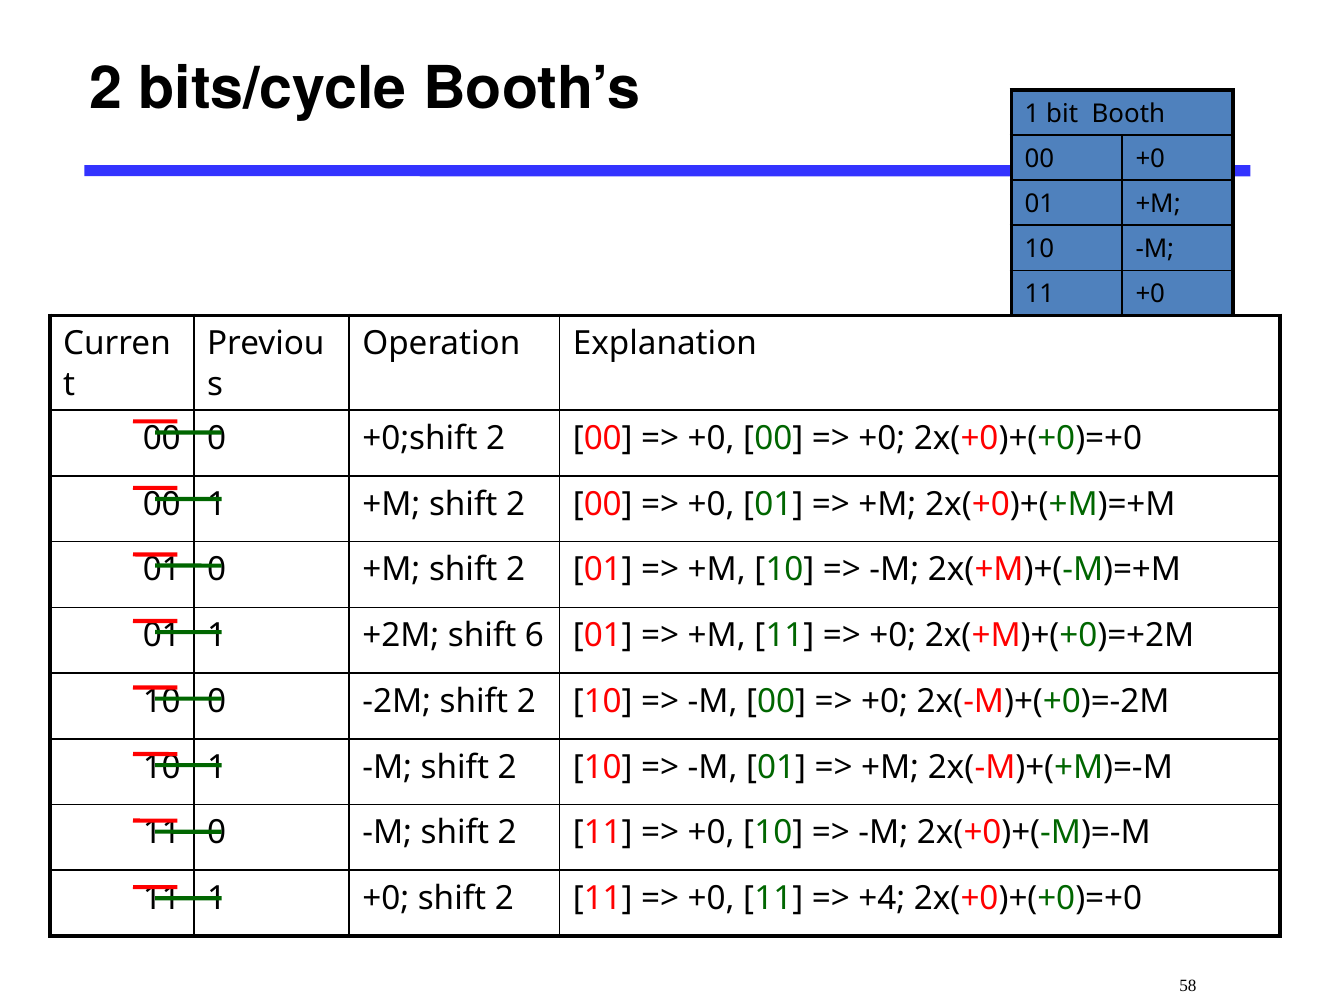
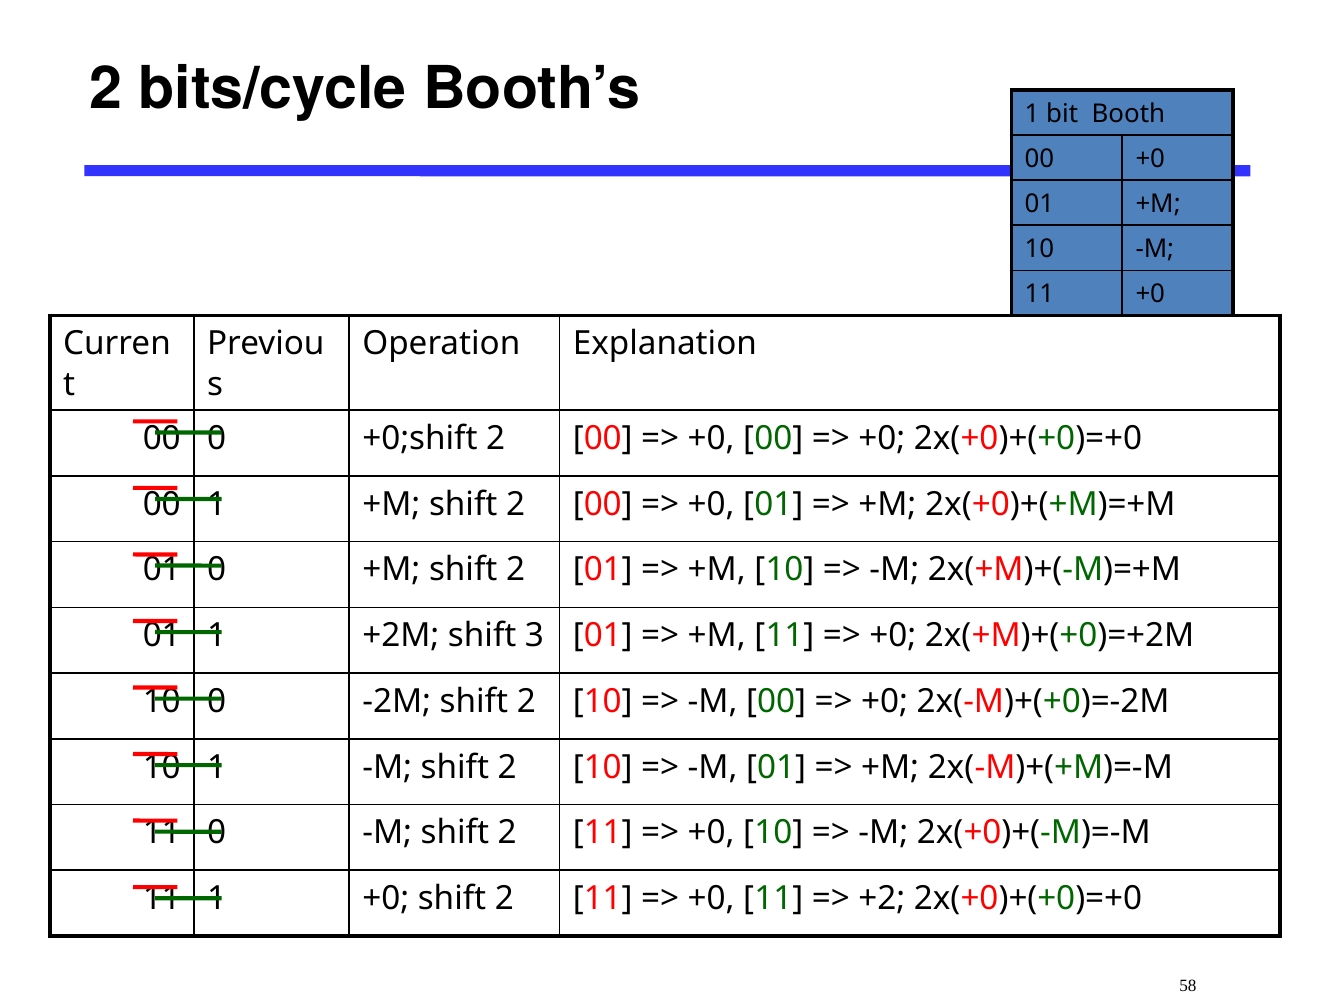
6: 6 -> 3
+4: +4 -> +2
